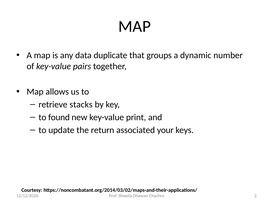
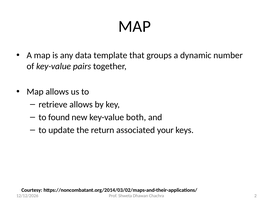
duplicate: duplicate -> template
retrieve stacks: stacks -> allows
print: print -> both
